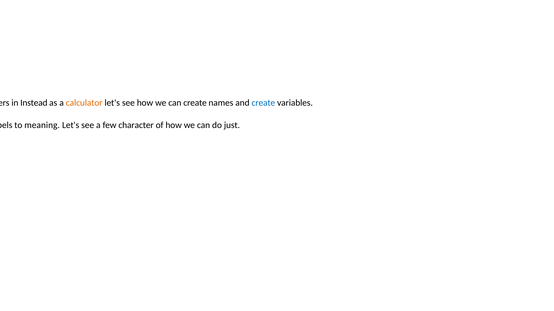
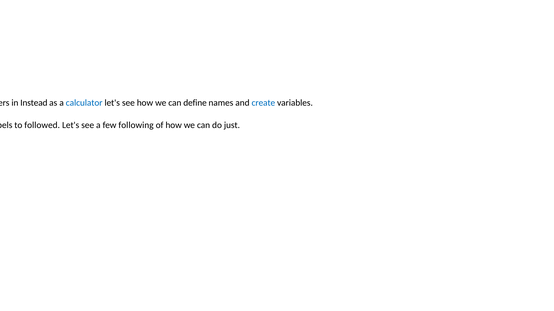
calculator colour: orange -> blue
can create: create -> define
meaning: meaning -> followed
character: character -> following
